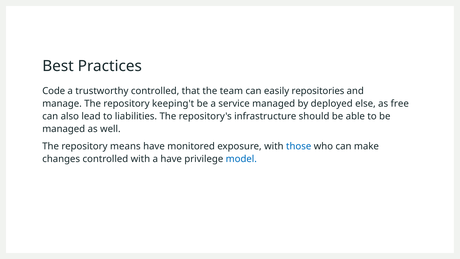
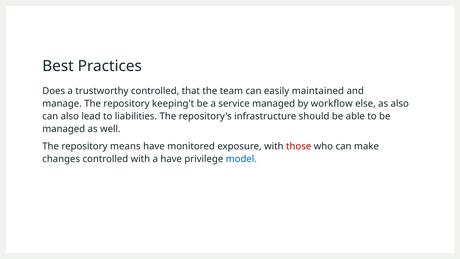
Code: Code -> Does
repositories: repositories -> maintained
deployed: deployed -> workflow
as free: free -> also
those colour: blue -> red
